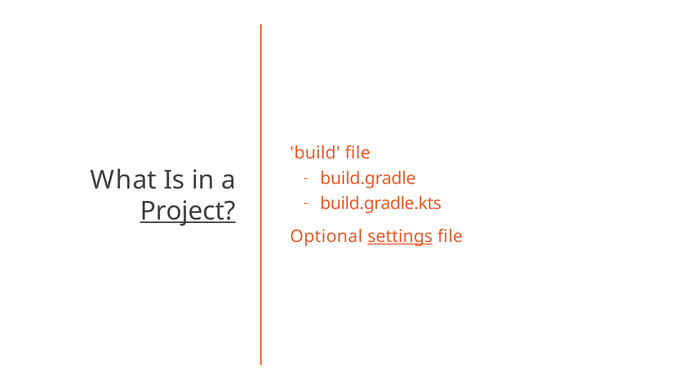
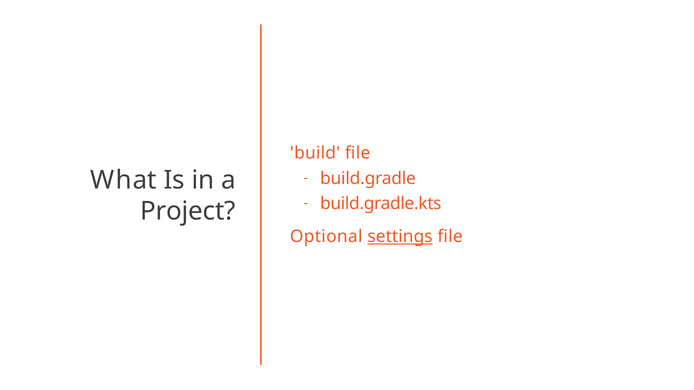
Project underline: present -> none
